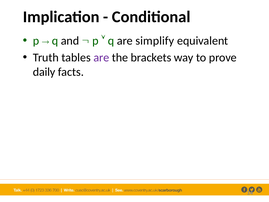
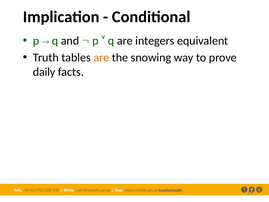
simplify: simplify -> integers
are at (101, 57) colour: purple -> orange
brackets: brackets -> snowing
